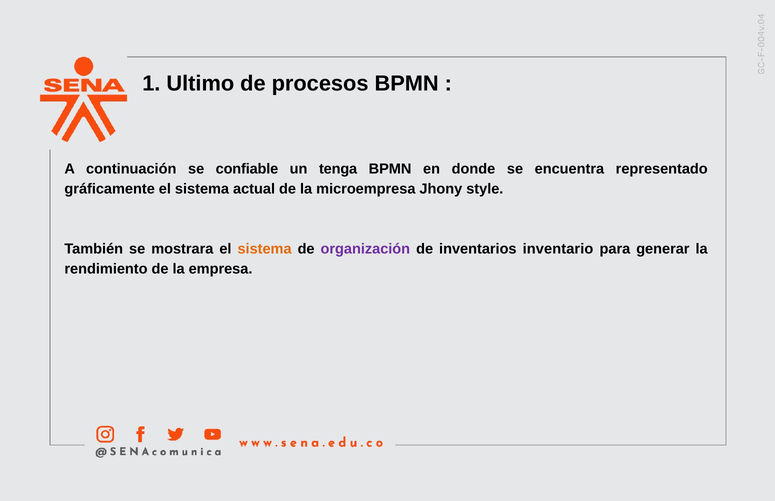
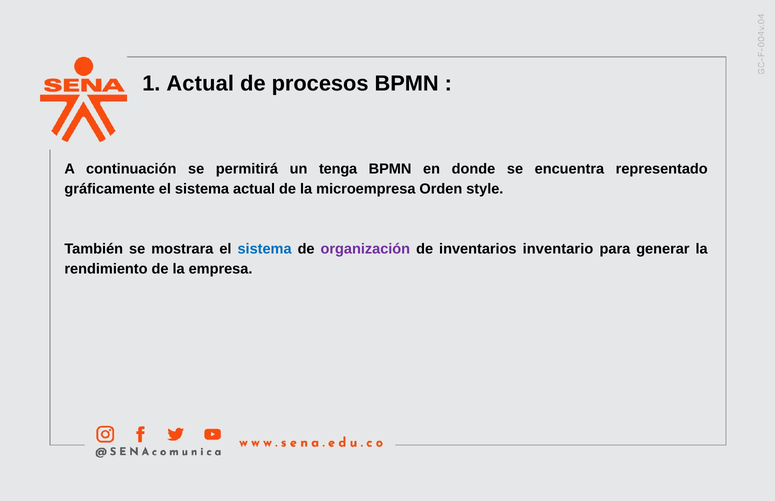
1 Ultimo: Ultimo -> Actual
confiable: confiable -> permitirá
Jhony: Jhony -> Orden
sistema at (265, 249) colour: orange -> blue
